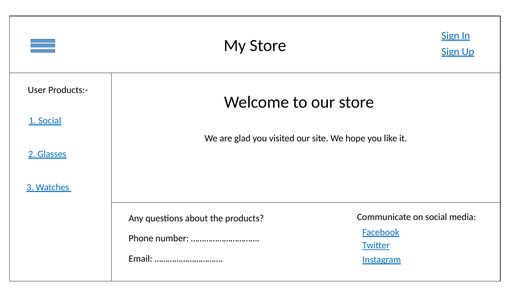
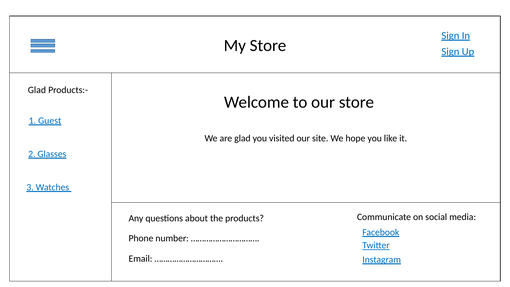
User at (37, 90): User -> Glad
1 Social: Social -> Guest
